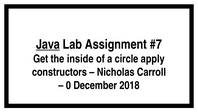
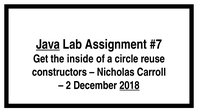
apply: apply -> reuse
0: 0 -> 2
2018 underline: none -> present
